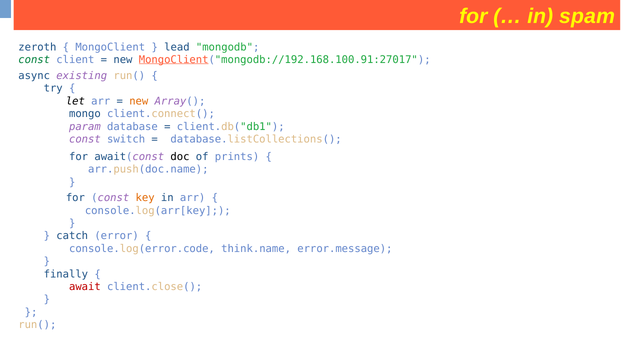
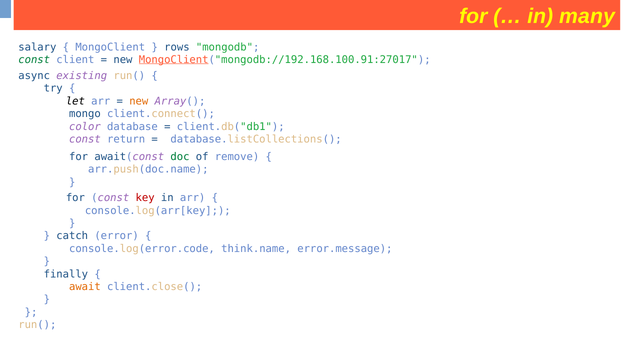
spam: spam -> many
zeroth: zeroth -> salary
lead: lead -> rows
param: param -> color
switch: switch -> return
doc colour: black -> green
prints: prints -> remove
key colour: orange -> red
await colour: red -> orange
